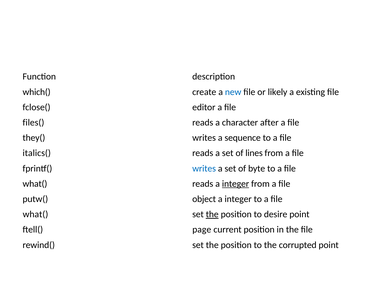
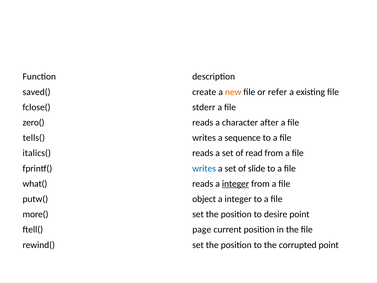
which(: which( -> saved(
new colour: blue -> orange
likely: likely -> refer
editor: editor -> stderr
files(: files( -> zero(
they(: they( -> tells(
lines: lines -> read
byte: byte -> slide
what( at (35, 214): what( -> more(
the at (212, 214) underline: present -> none
